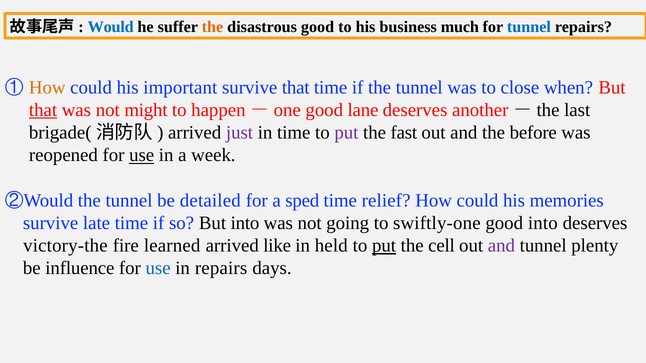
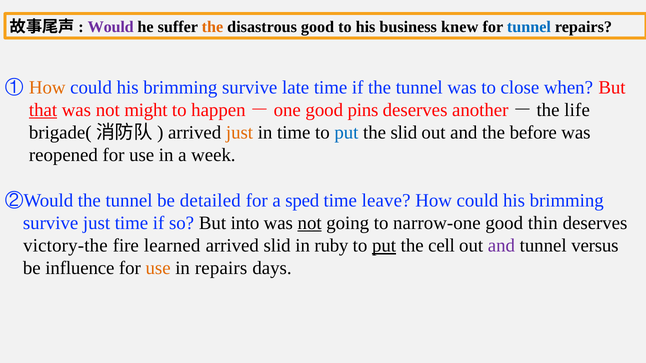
Would at (111, 27) colour: blue -> purple
much: much -> knew
important at (180, 88): important -> brimming
survive that: that -> late
lane: lane -> pins
last: last -> life
just at (240, 133) colour: purple -> orange
put at (346, 133) colour: purple -> blue
the fast: fast -> slid
use at (142, 155) underline: present -> none
relief: relief -> leave
memories at (567, 201): memories -> brimming
survive late: late -> just
not at (310, 223) underline: none -> present
swiftly-one: swiftly-one -> narrow-one
good into: into -> thin
arrived like: like -> slid
held: held -> ruby
plenty: plenty -> versus
use at (158, 269) colour: blue -> orange
